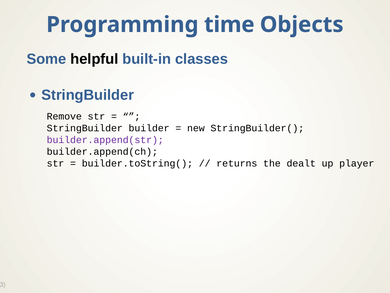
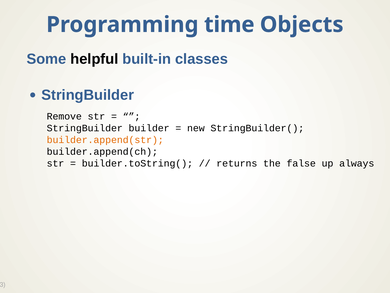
builder.append(str colour: purple -> orange
dealt: dealt -> false
player: player -> always
